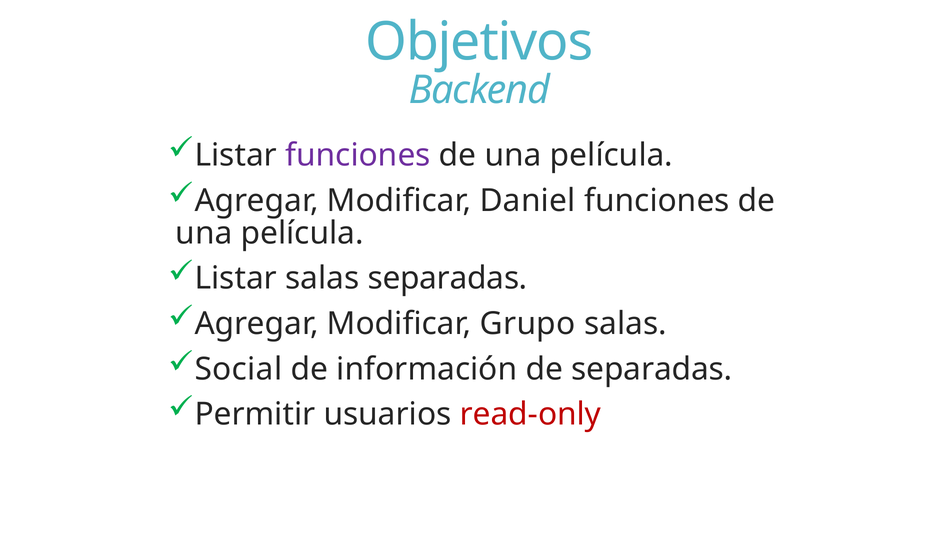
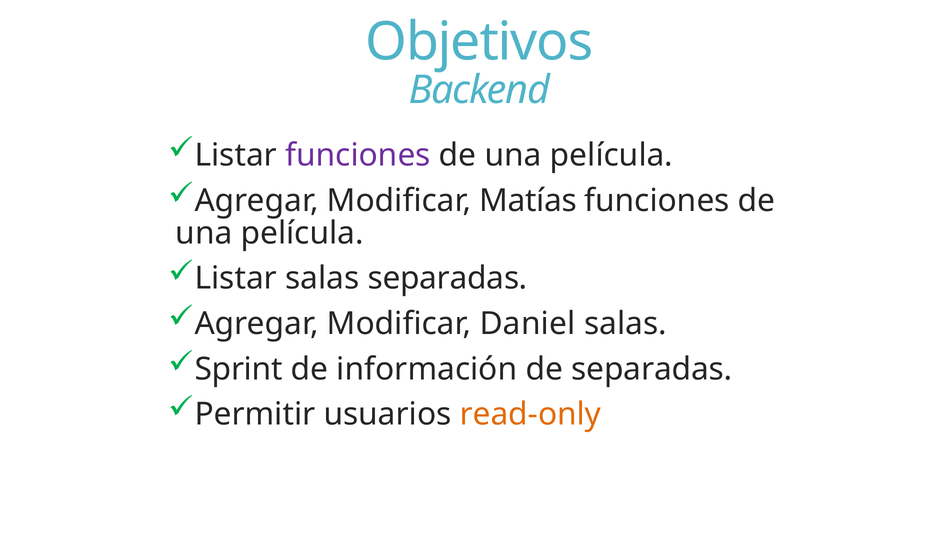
Daniel: Daniel -> Matías
Grupo: Grupo -> Daniel
Social: Social -> Sprint
read-only colour: red -> orange
